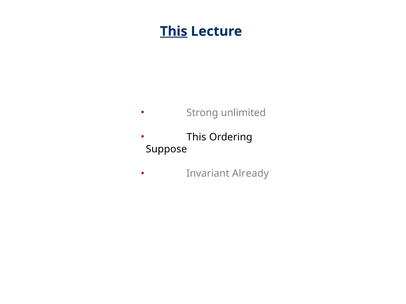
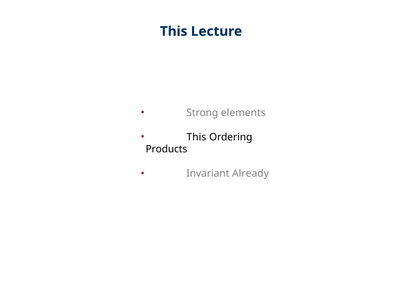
This at (174, 31) underline: present -> none
unlimited: unlimited -> elements
Suppose: Suppose -> Products
